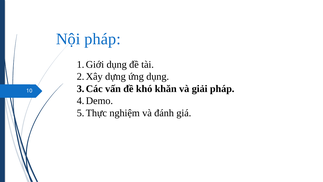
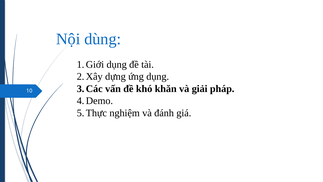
Nội pháp: pháp -> dùng
